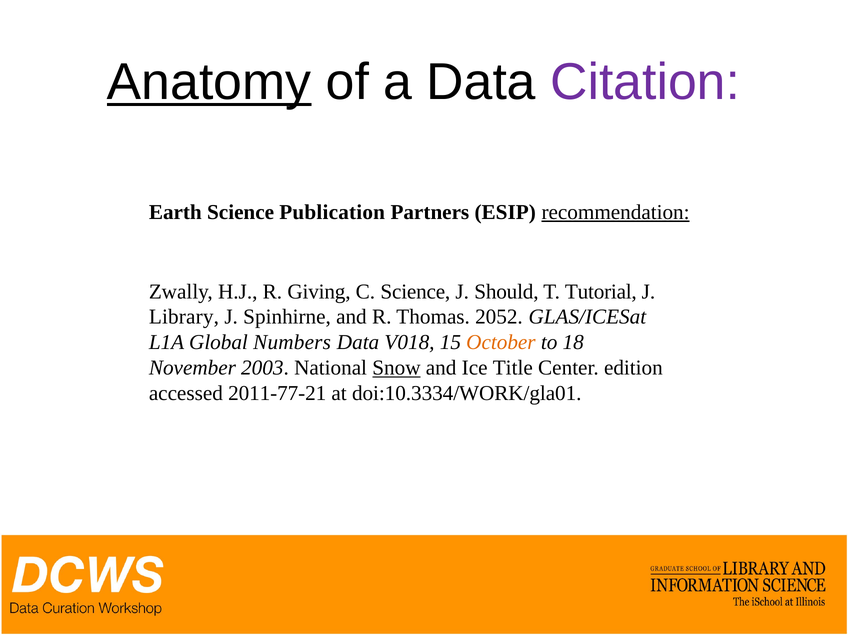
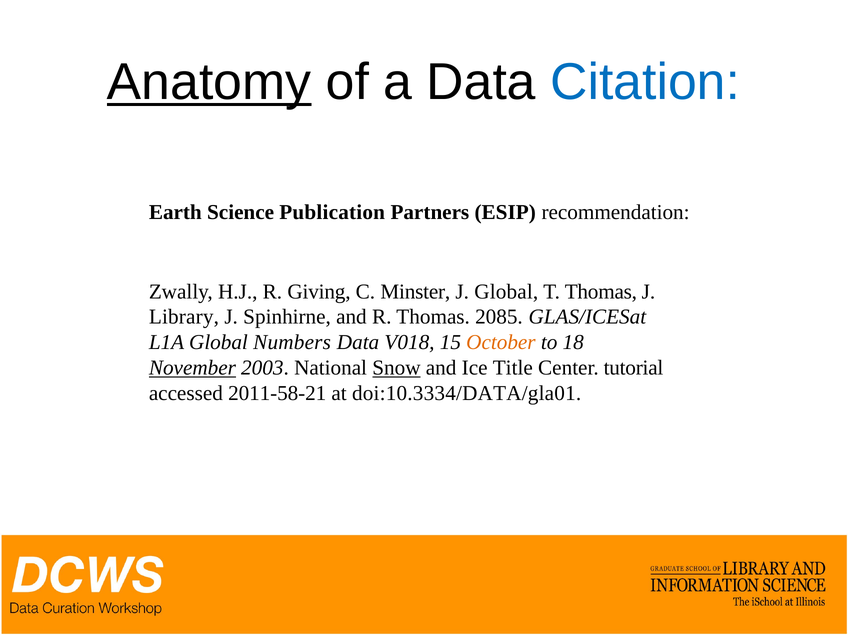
Citation colour: purple -> blue
recommendation underline: present -> none
C Science: Science -> Minster
J Should: Should -> Global
T Tutorial: Tutorial -> Thomas
2052: 2052 -> 2085
November underline: none -> present
edition: edition -> tutorial
2011-77-21: 2011-77-21 -> 2011-58-21
doi:10.3334/WORK/gla01: doi:10.3334/WORK/gla01 -> doi:10.3334/DATA/gla01
